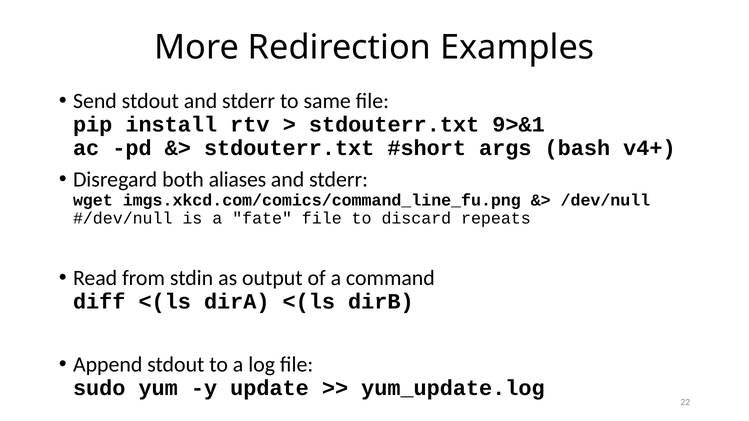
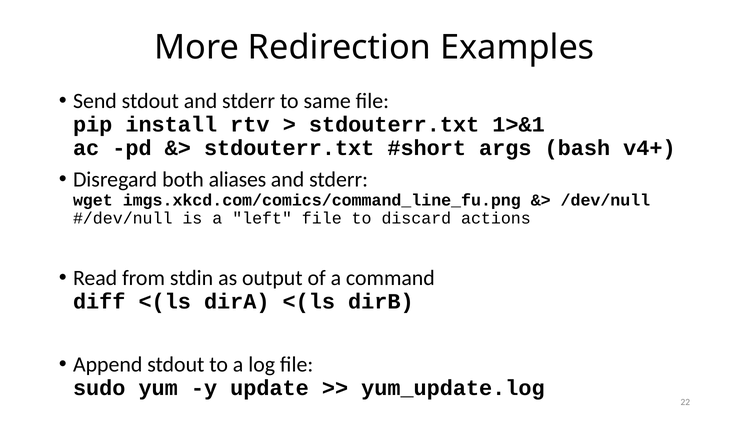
9>&1: 9>&1 -> 1>&1
fate: fate -> left
repeats: repeats -> actions
